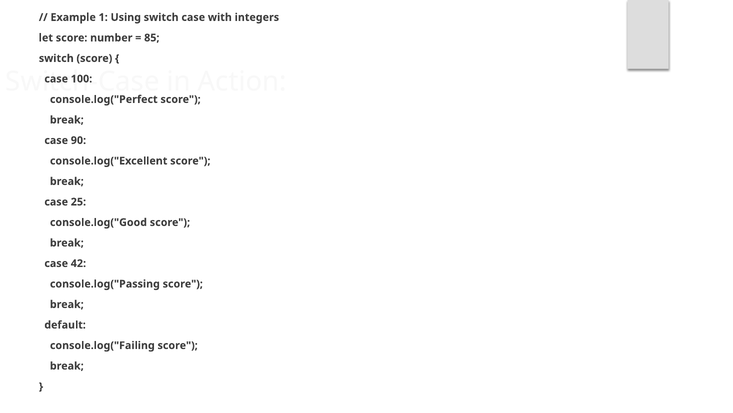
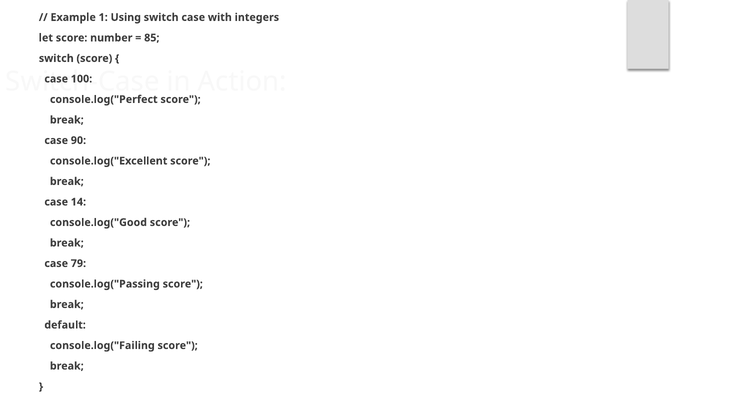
25: 25 -> 14
42: 42 -> 79
